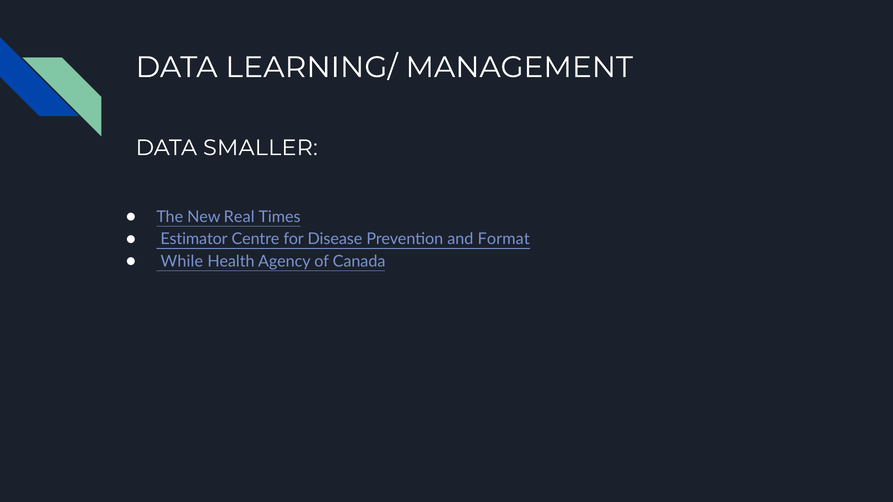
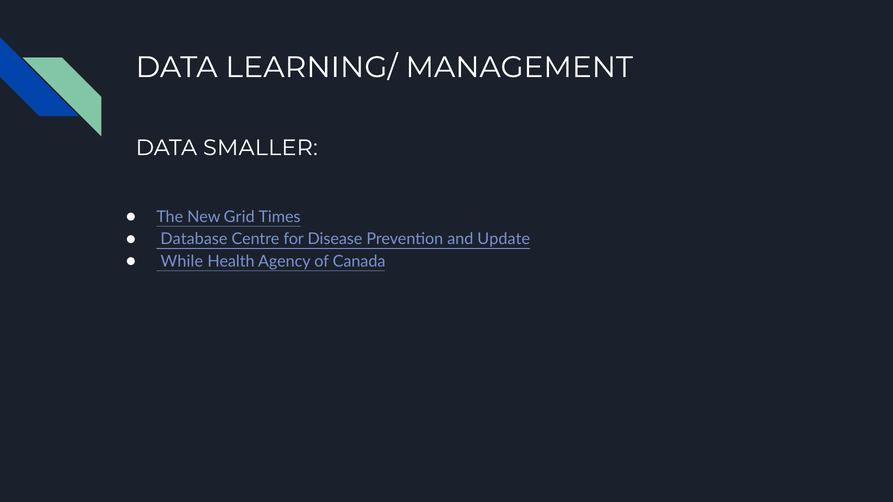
Real: Real -> Grid
Estimator: Estimator -> Database
Format: Format -> Update
